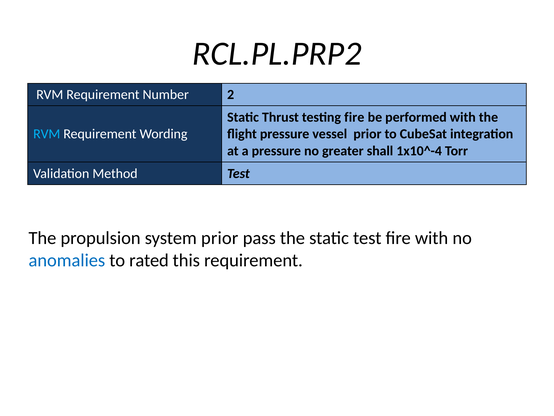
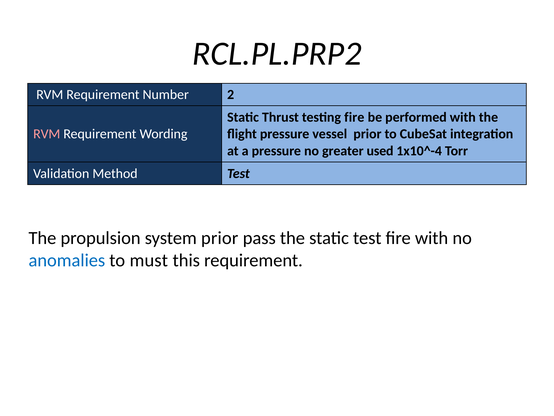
RVM at (47, 134) colour: light blue -> pink
shall: shall -> used
rated: rated -> must
